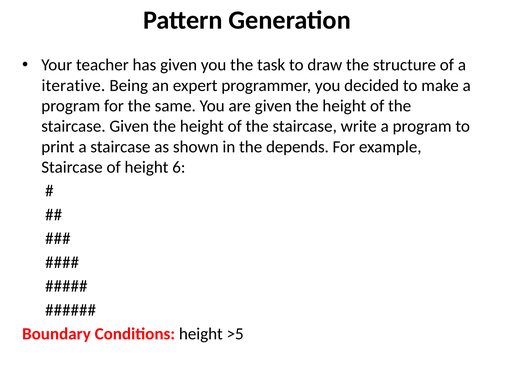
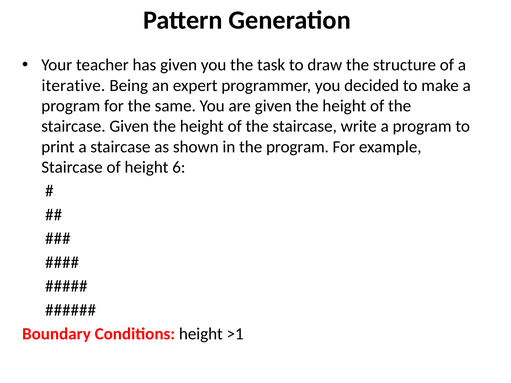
the depends: depends -> program
>5: >5 -> >1
